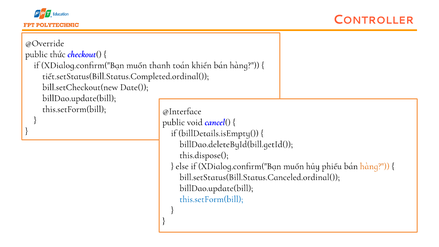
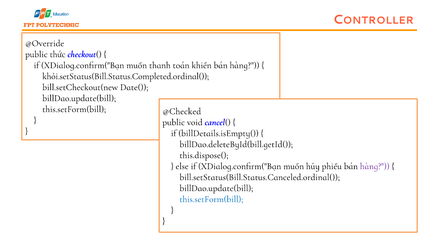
tiết.setStatus(Bill.Status.Completed.ordinal(: tiết.setStatus(Bill.Status.Completed.ordinal( -> khỏi.setStatus(Bill.Status.Completed.ordinal(
@Interface: @Interface -> @Checked
hàng at (375, 166) colour: orange -> purple
